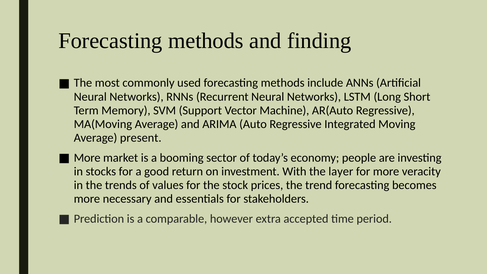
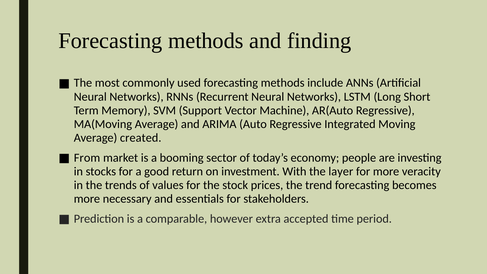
present: present -> created
More at (87, 158): More -> From
